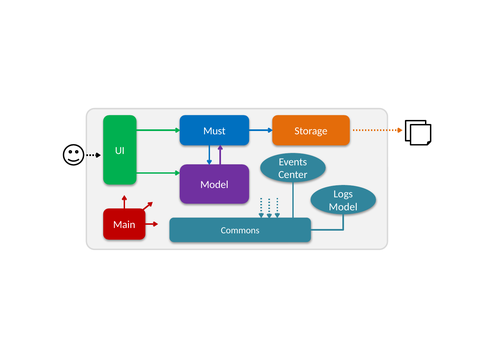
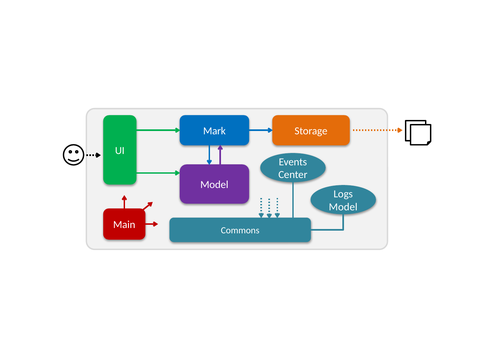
Must: Must -> Mark
